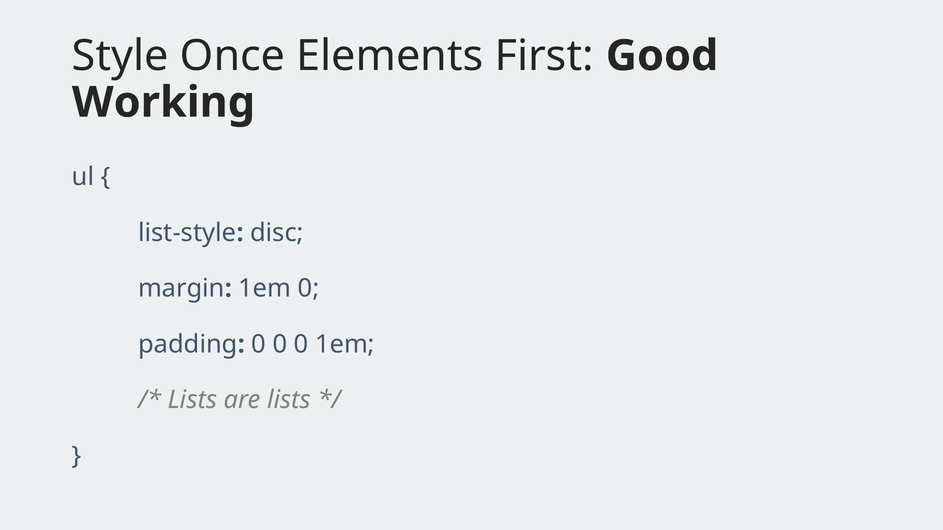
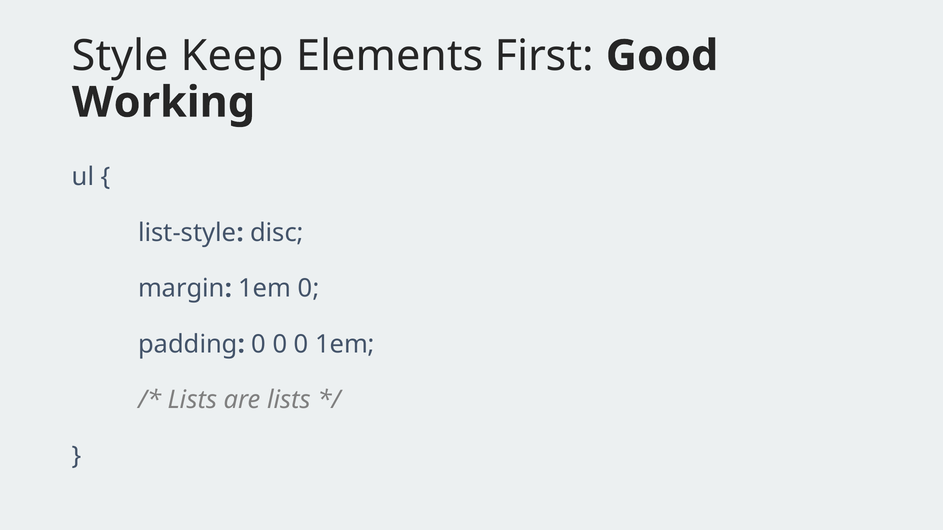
Once: Once -> Keep
